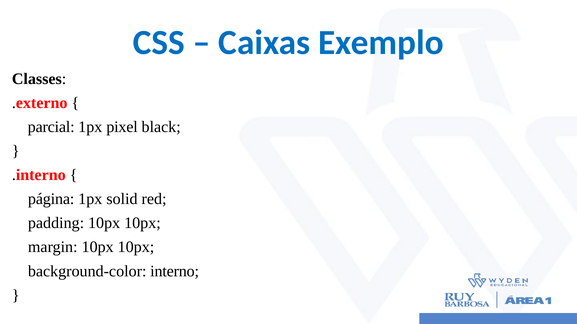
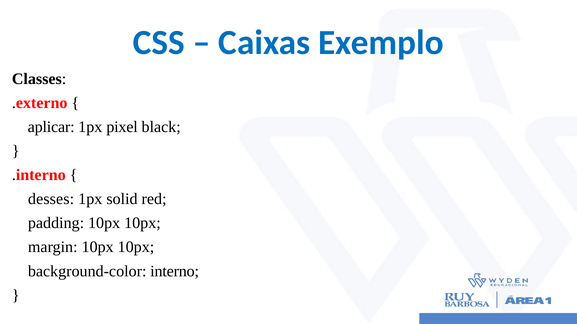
parcial: parcial -> aplicar
página: página -> desses
